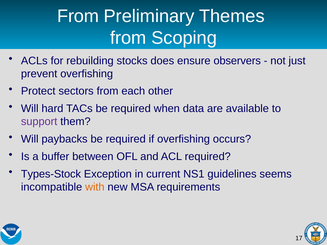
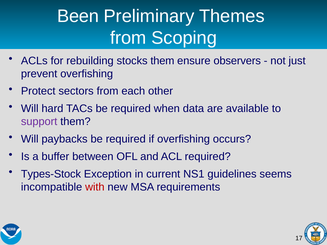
From at (78, 16): From -> Been
stocks does: does -> them
with colour: orange -> red
